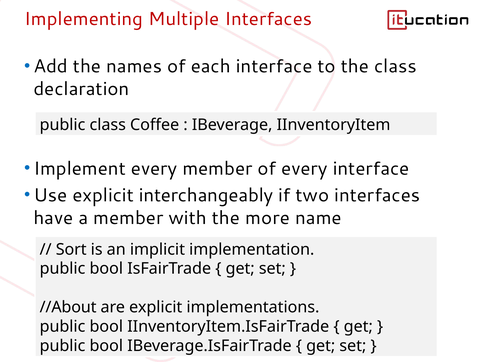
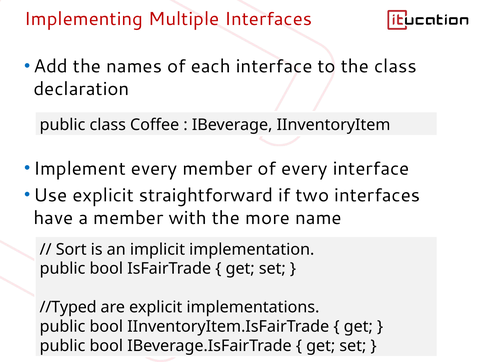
interchangeably: interchangeably -> straightforward
//About: //About -> //Typed
